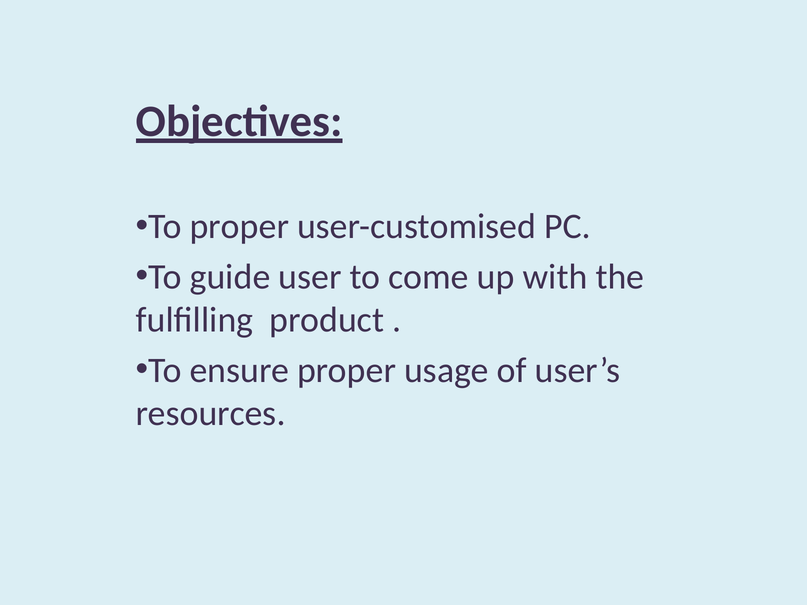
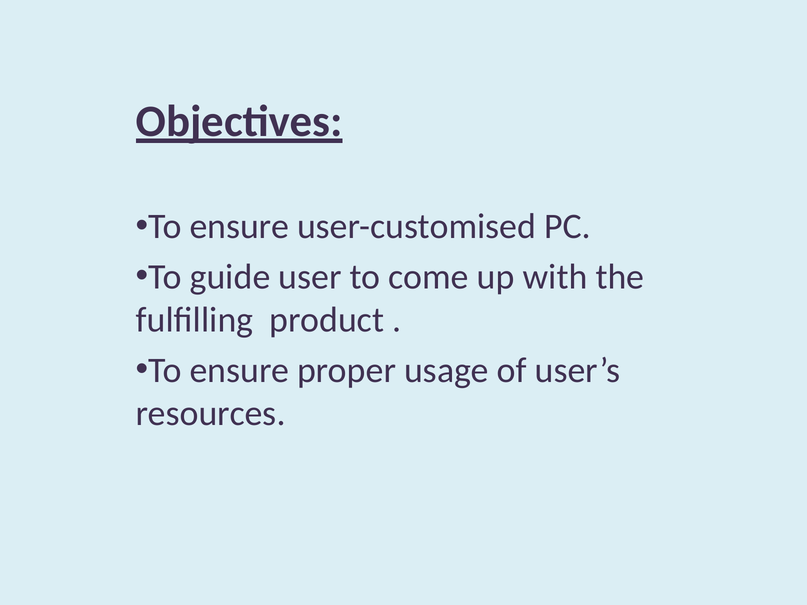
proper at (239, 227): proper -> ensure
